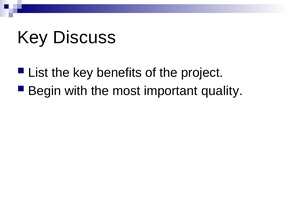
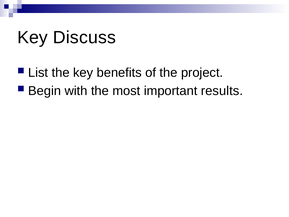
quality: quality -> results
